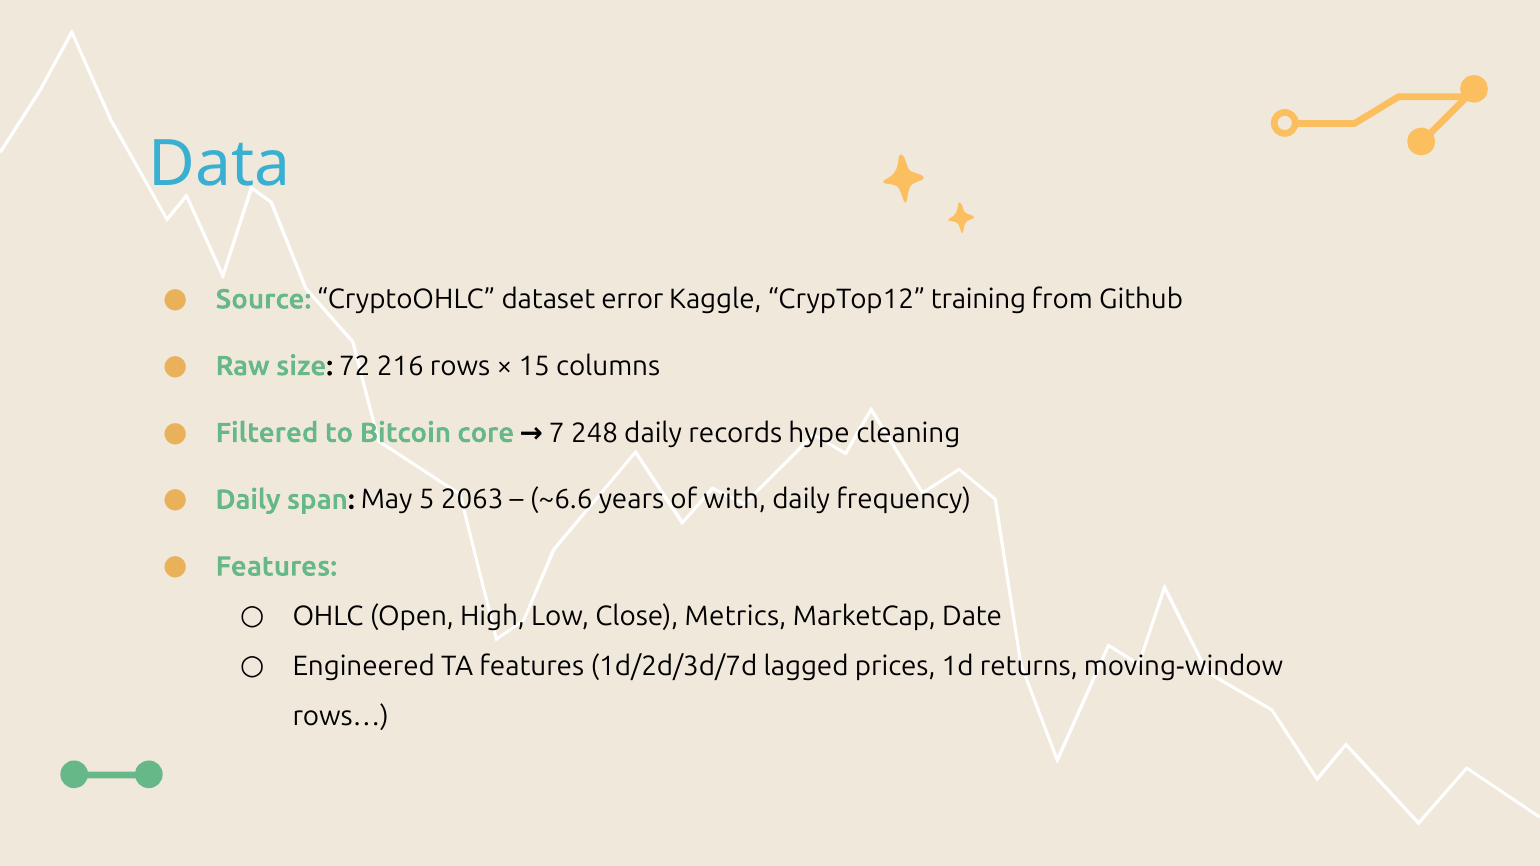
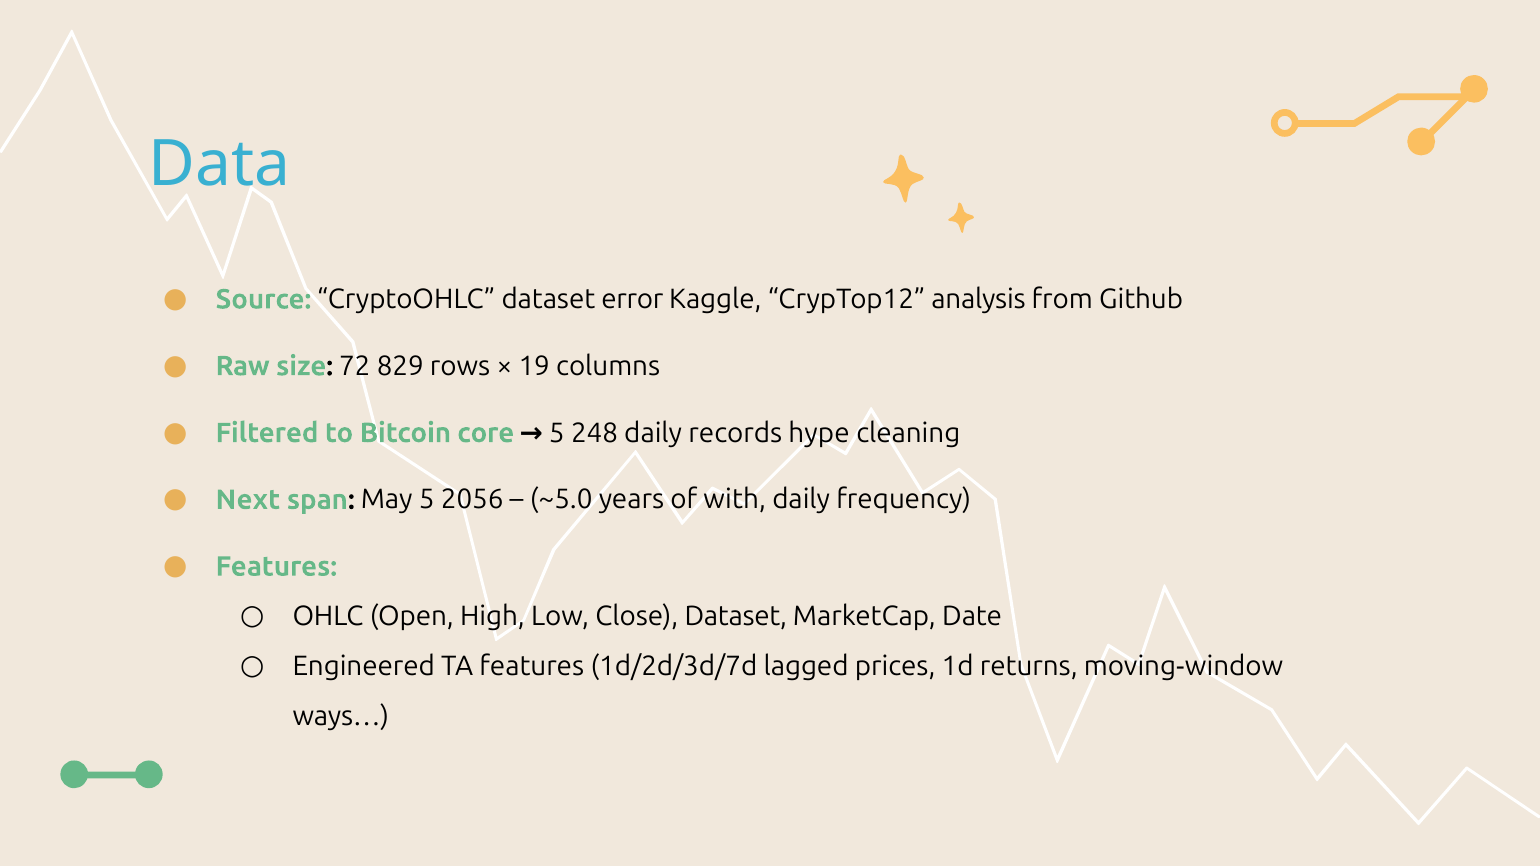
training: training -> analysis
216: 216 -> 829
15: 15 -> 19
7 at (557, 433): 7 -> 5
Daily at (248, 500): Daily -> Next
2063: 2063 -> 2056
~6.6: ~6.6 -> ~5.0
Close Metrics: Metrics -> Dataset
rows…: rows… -> ways…
